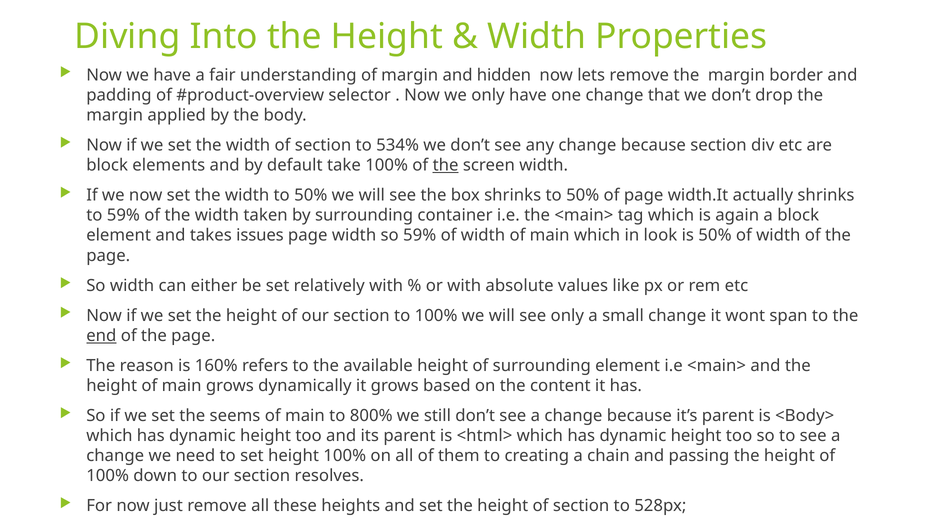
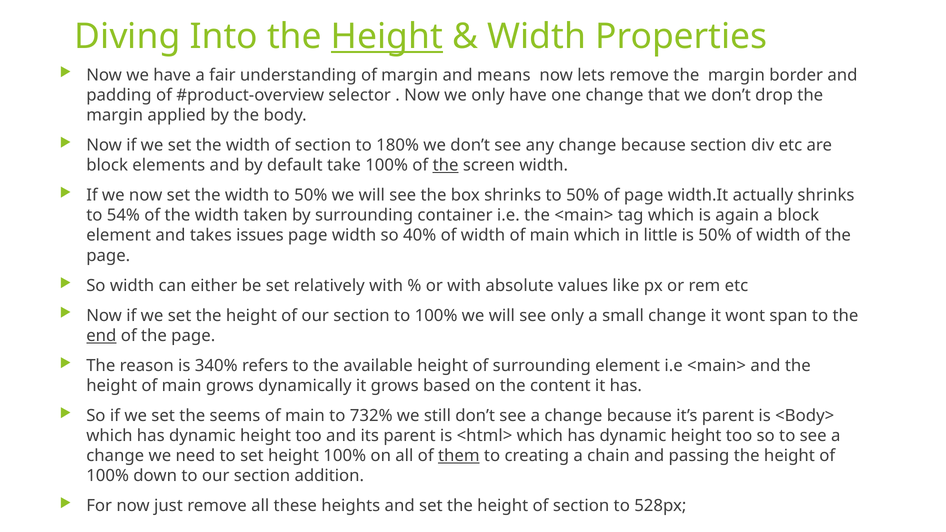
Height at (387, 37) underline: none -> present
hidden: hidden -> means
534%: 534% -> 180%
to 59%: 59% -> 54%
so 59%: 59% -> 40%
look: look -> little
160%: 160% -> 340%
800%: 800% -> 732%
them underline: none -> present
resolves: resolves -> addition
